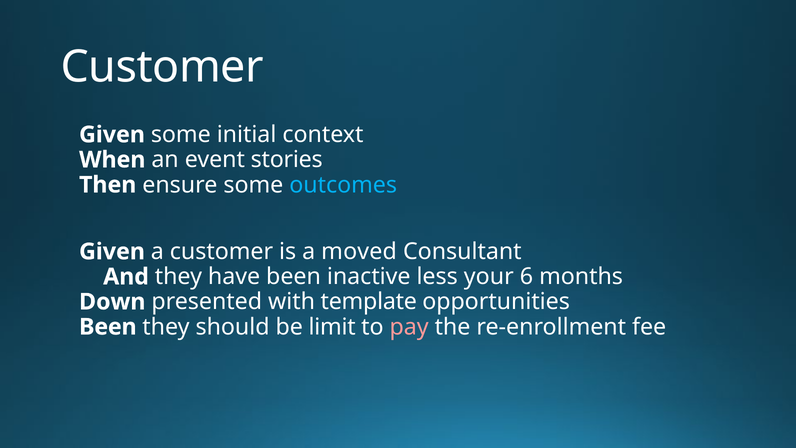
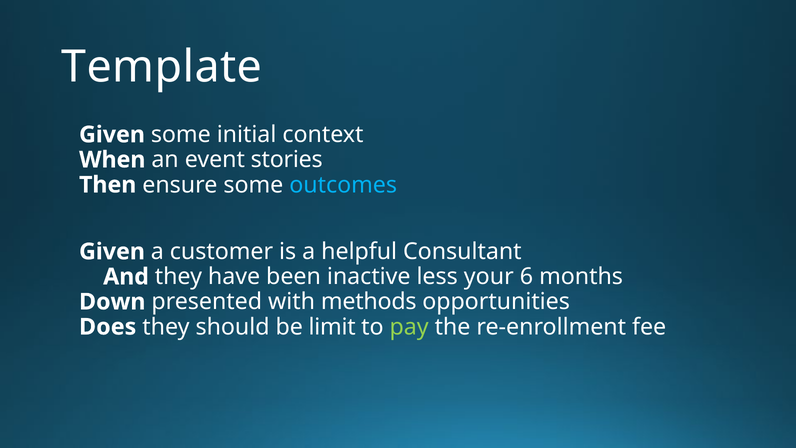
Customer at (162, 67): Customer -> Template
moved: moved -> helpful
template: template -> methods
Been at (108, 327): Been -> Does
pay colour: pink -> light green
